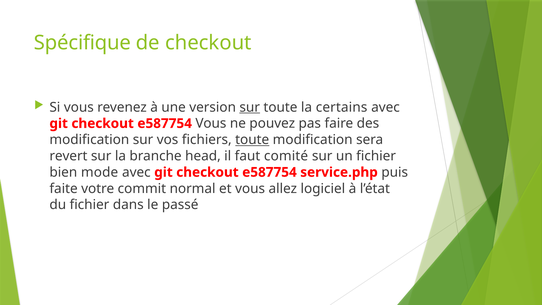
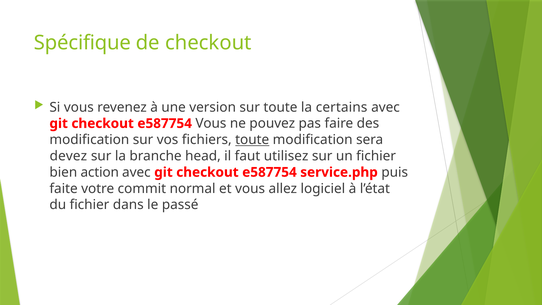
sur at (250, 107) underline: present -> none
revert: revert -> devez
comité: comité -> utilisez
mode: mode -> action
